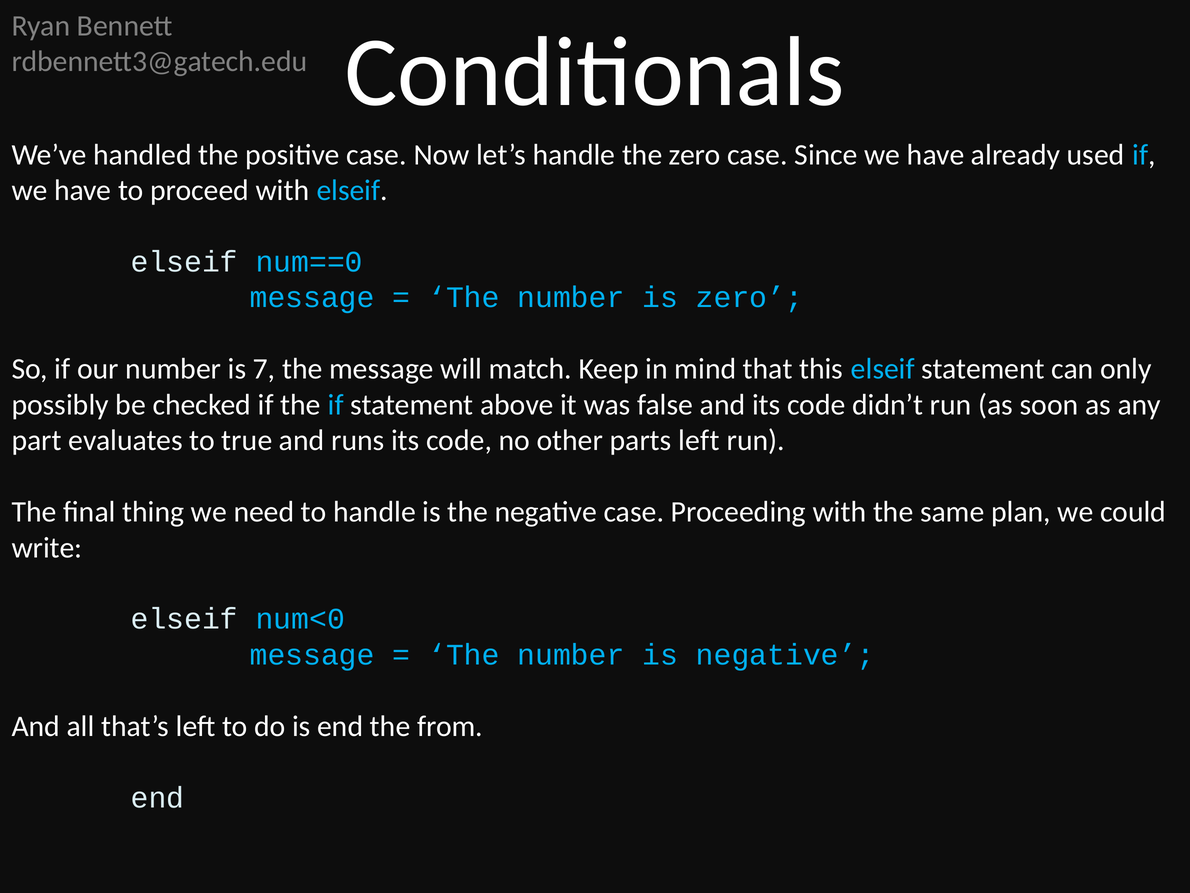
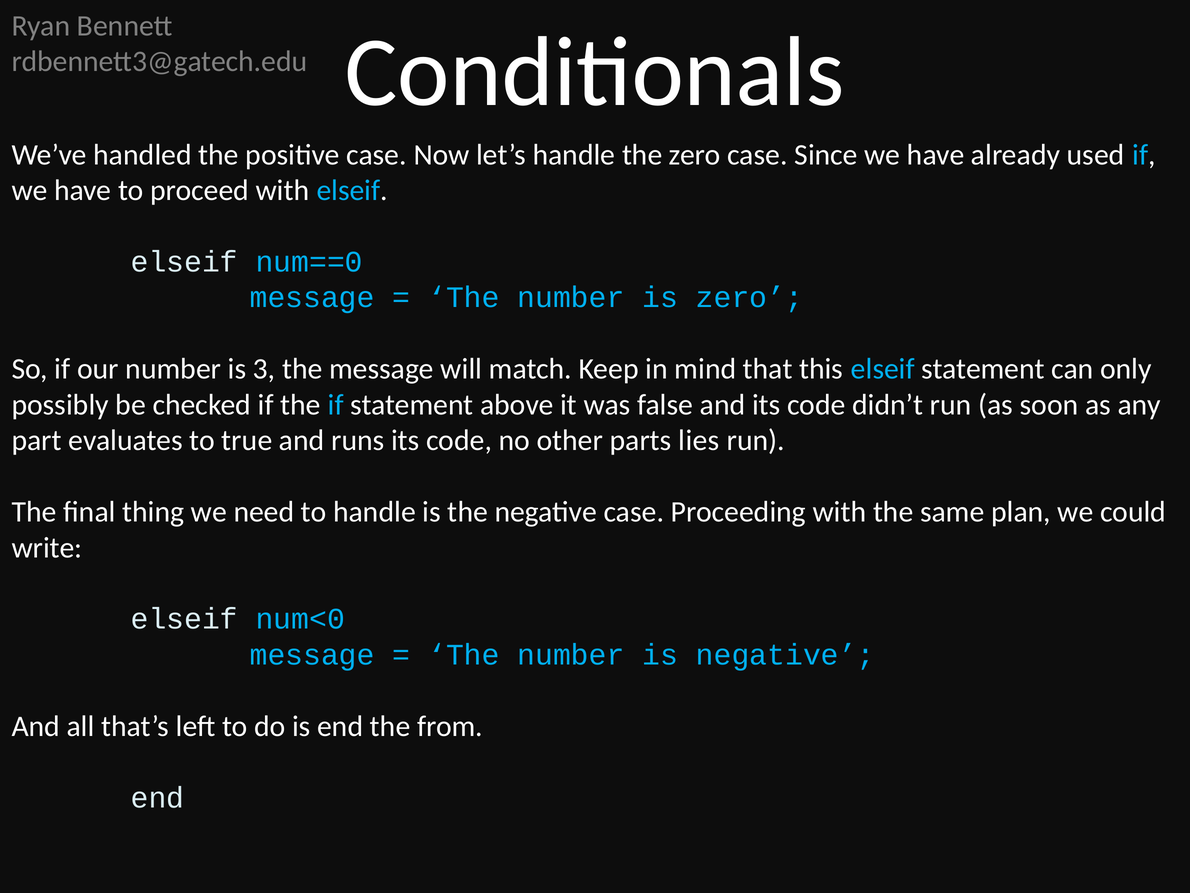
7: 7 -> 3
parts left: left -> lies
